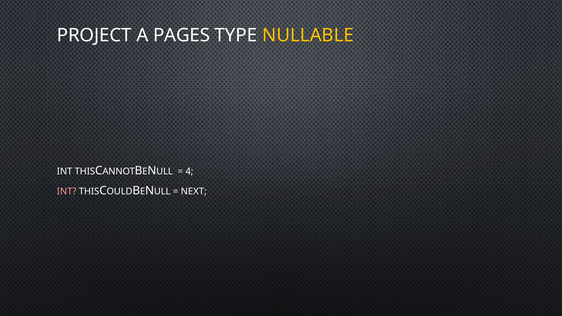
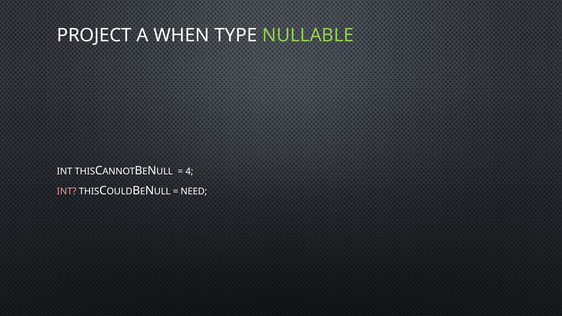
PAGES: PAGES -> WHEN
NULLABLE colour: yellow -> light green
NEXT: NEXT -> NEED
